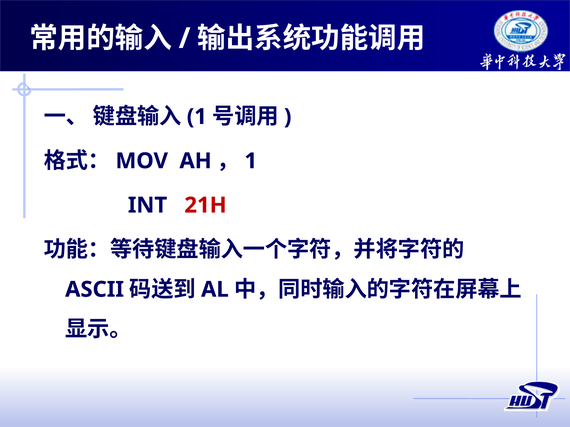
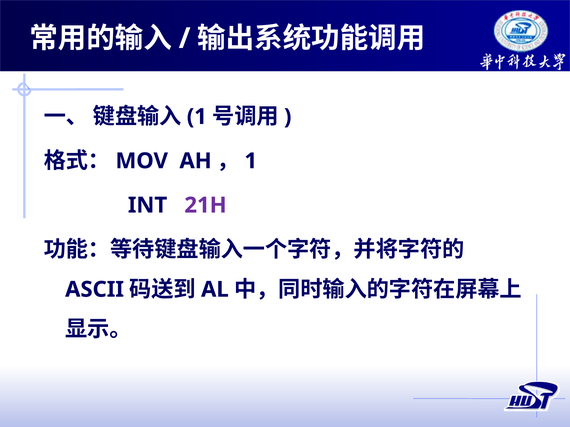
21H colour: red -> purple
